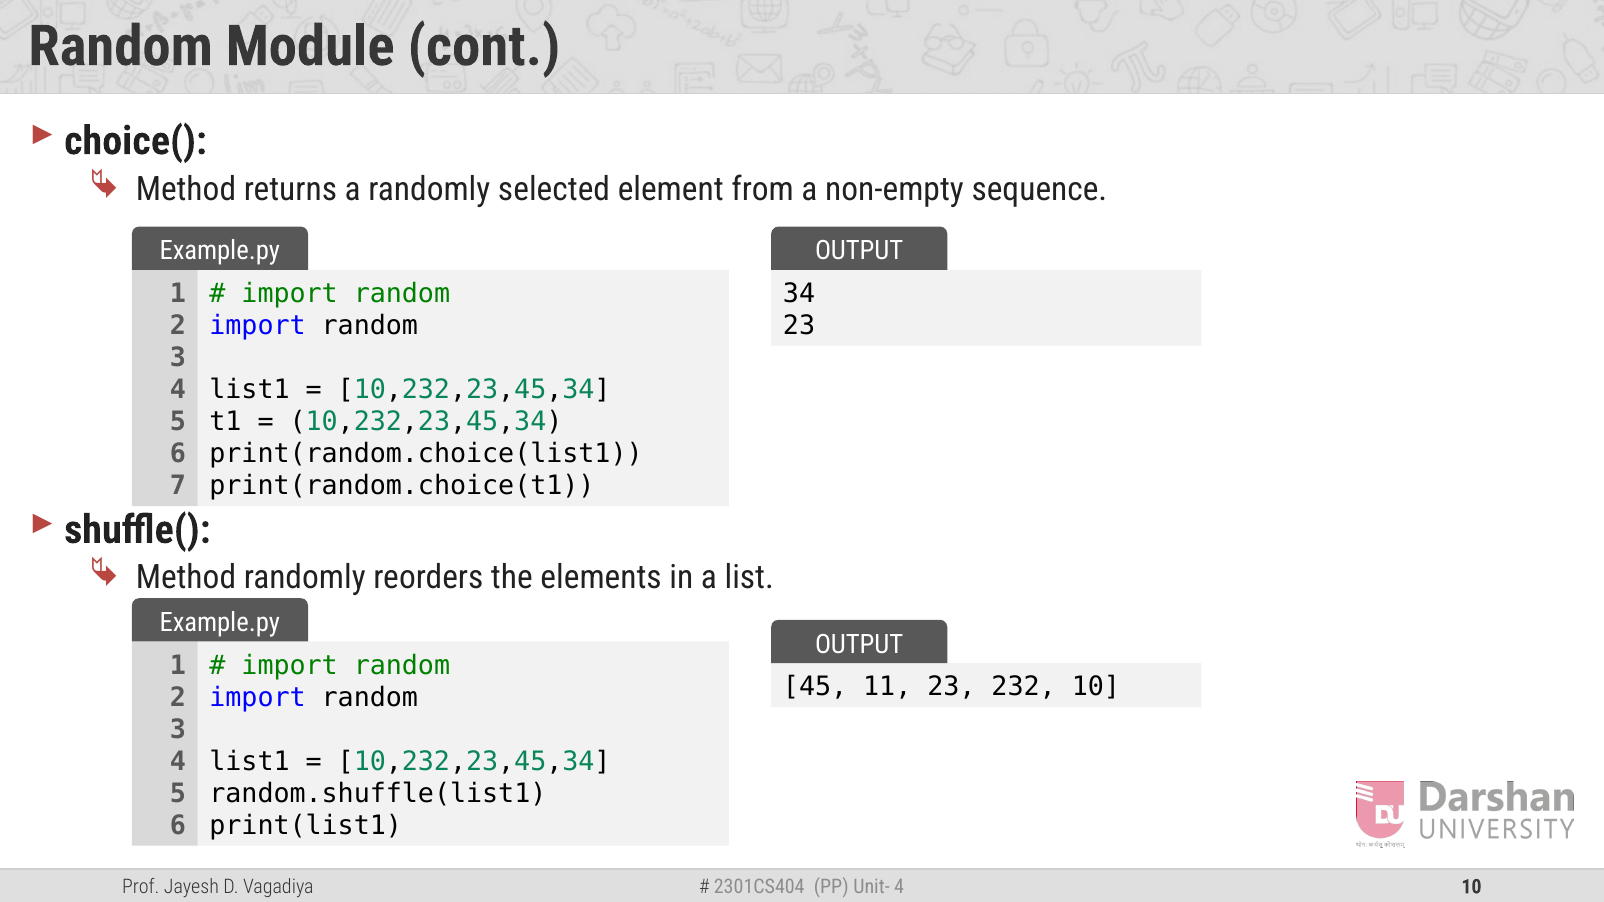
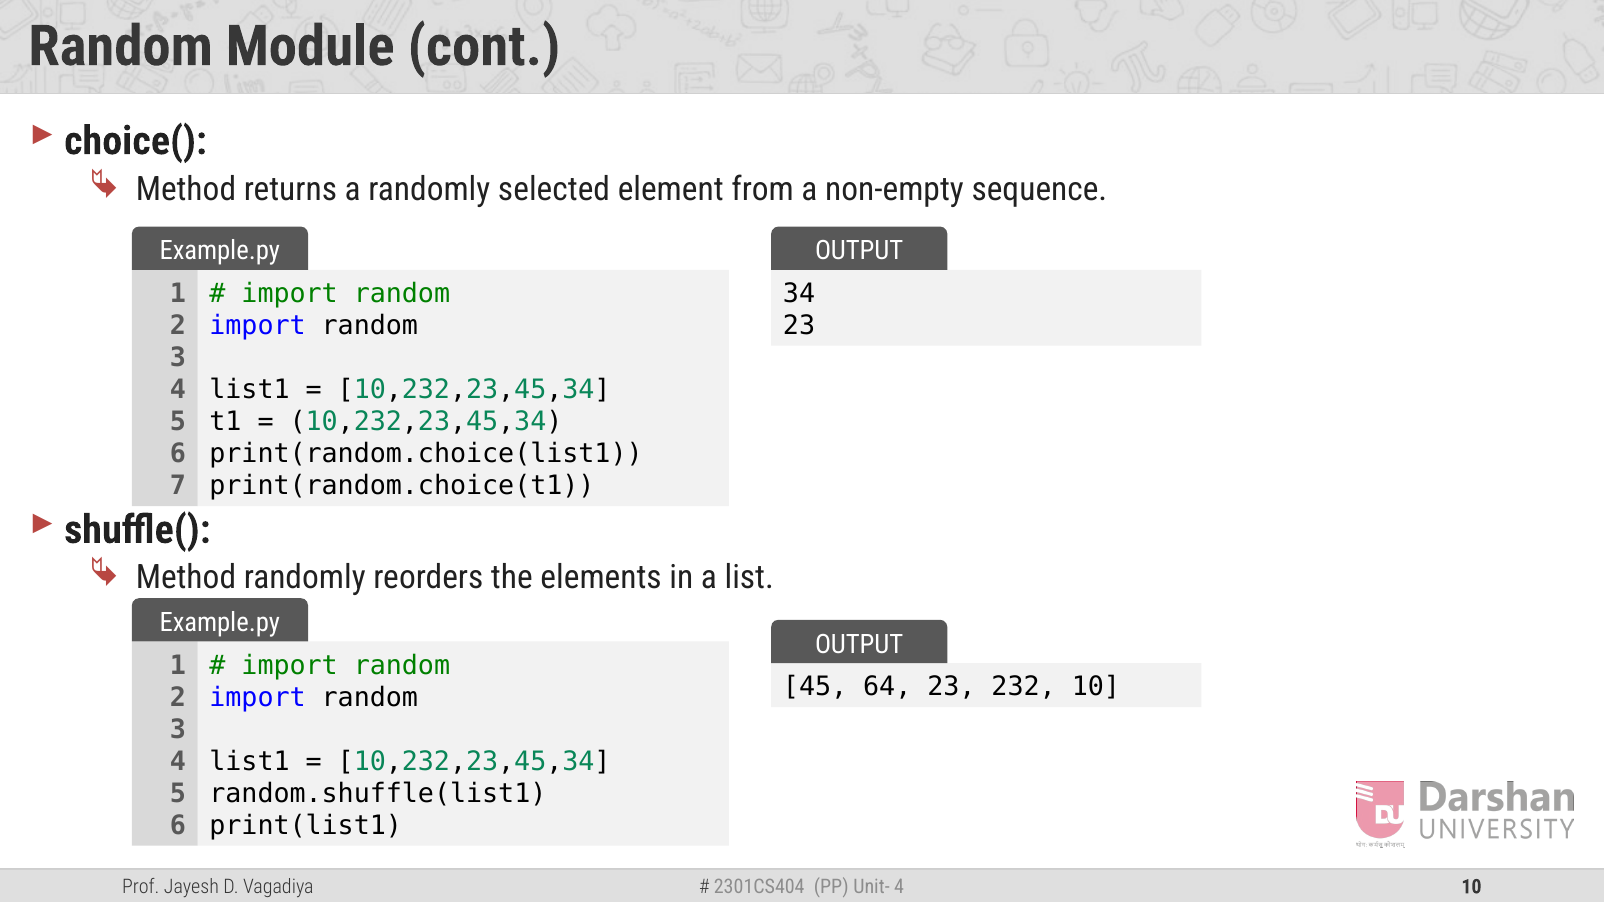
11: 11 -> 64
